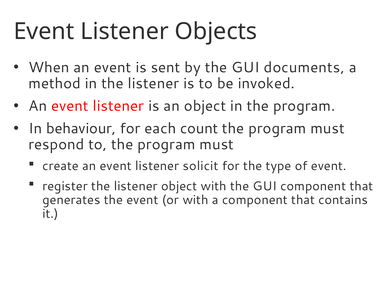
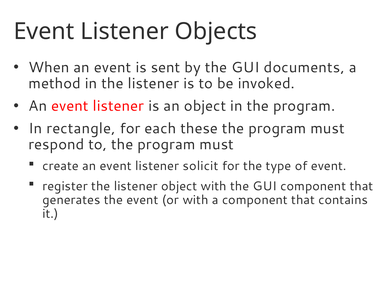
behaviour: behaviour -> rectangle
count: count -> these
